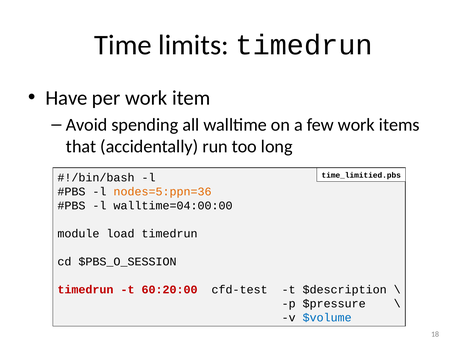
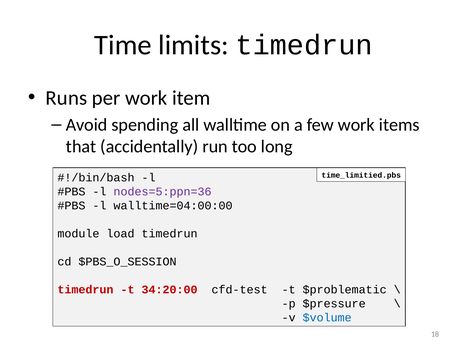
Have: Have -> Runs
nodes=5:ppn=36 colour: orange -> purple
60:20:00: 60:20:00 -> 34:20:00
$description: $description -> $problematic
